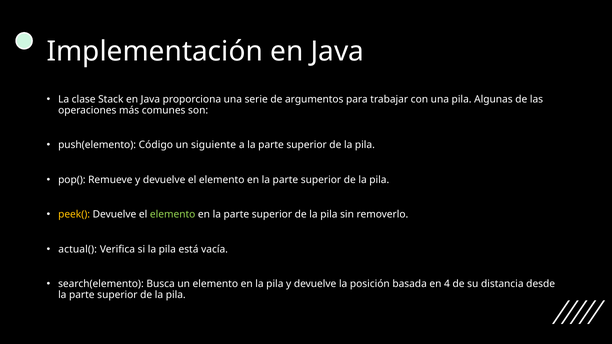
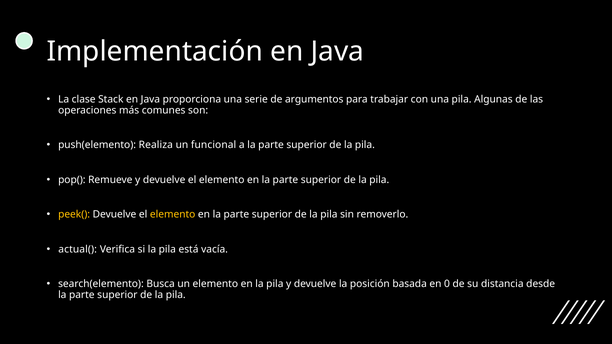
Código: Código -> Realiza
siguiente: siguiente -> funcional
elemento at (173, 215) colour: light green -> yellow
4: 4 -> 0
